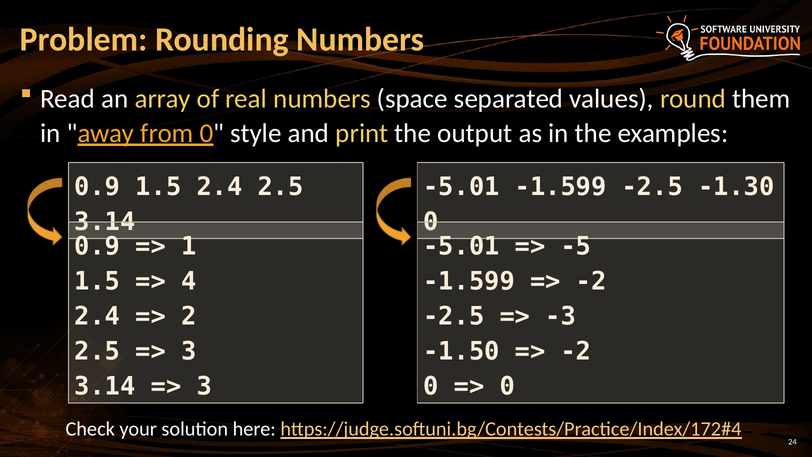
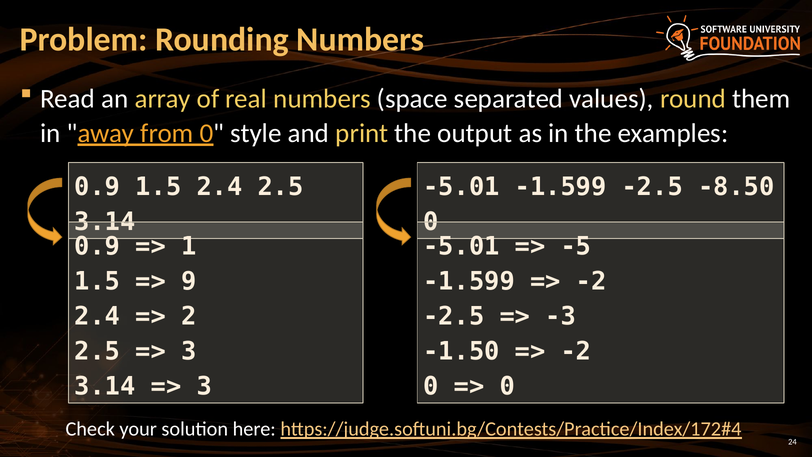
-1.30: -1.30 -> -8.50
4: 4 -> 9
